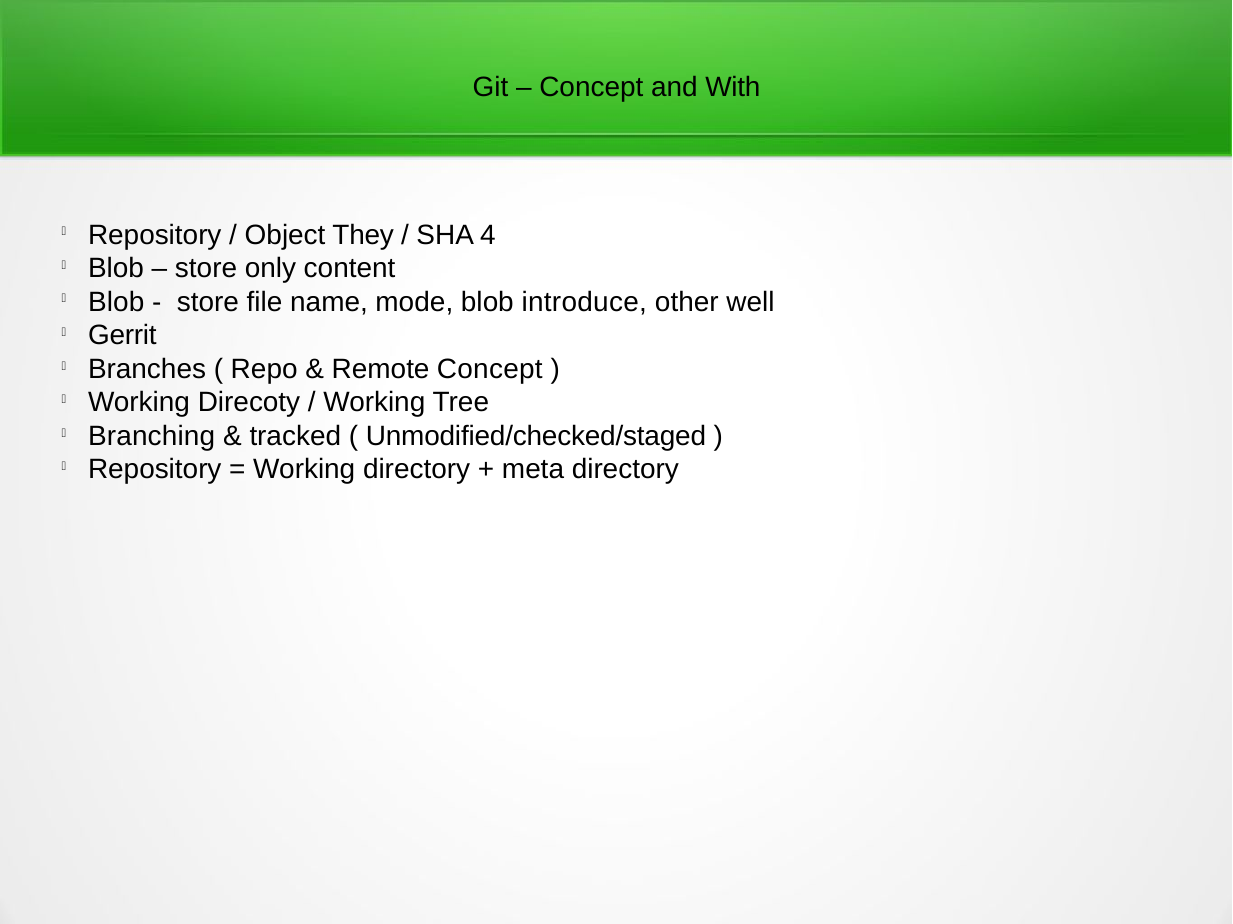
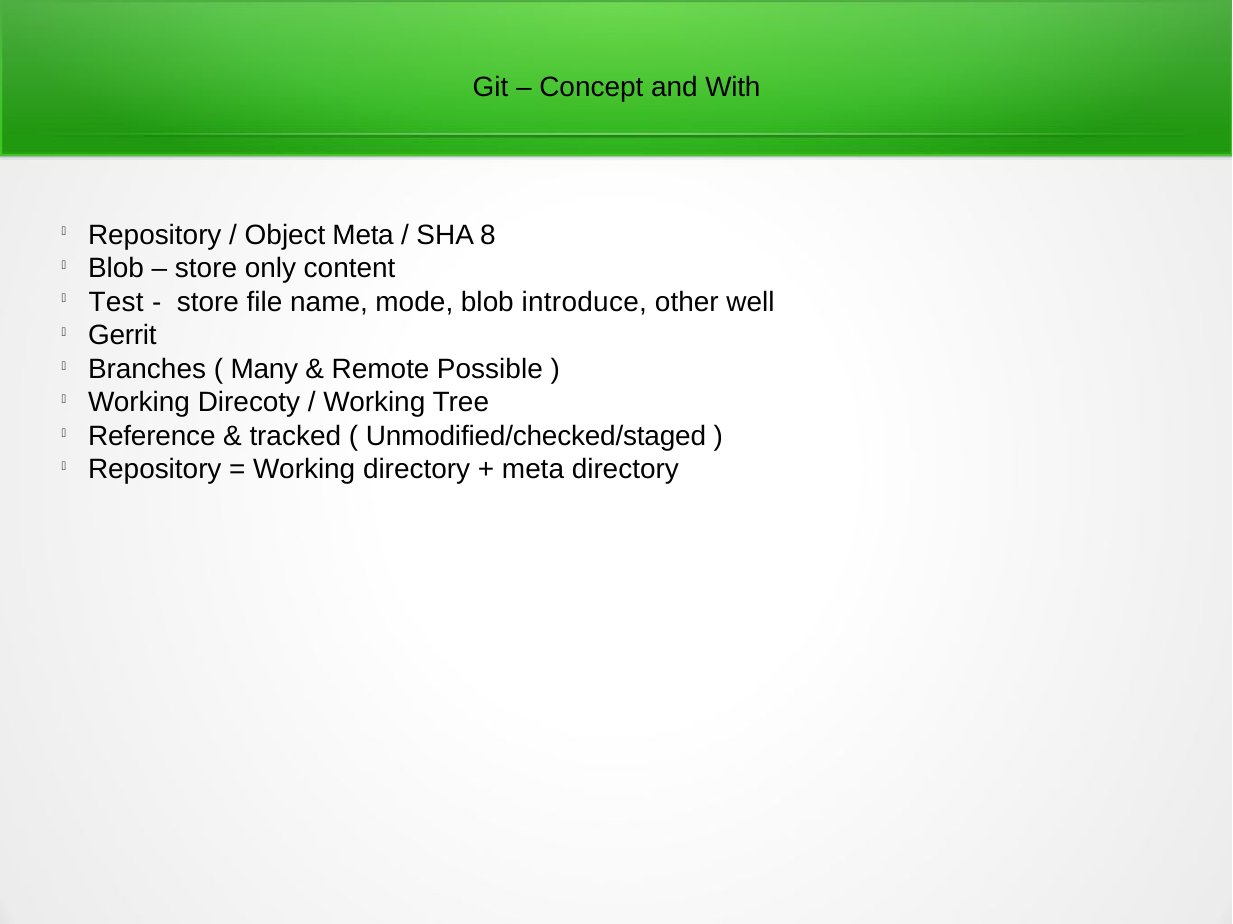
Object They: They -> Meta
4: 4 -> 8
Blob at (116, 302): Blob -> Test
Repo: Repo -> Many
Remote Concept: Concept -> Possible
Branching: Branching -> Reference
